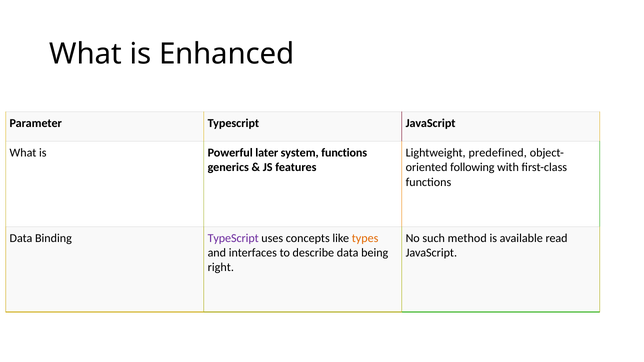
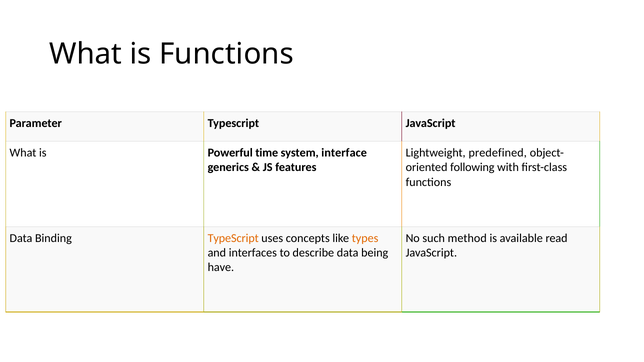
is Enhanced: Enhanced -> Functions
later: later -> time
system functions: functions -> interface
TypeScript at (233, 238) colour: purple -> orange
right: right -> have
